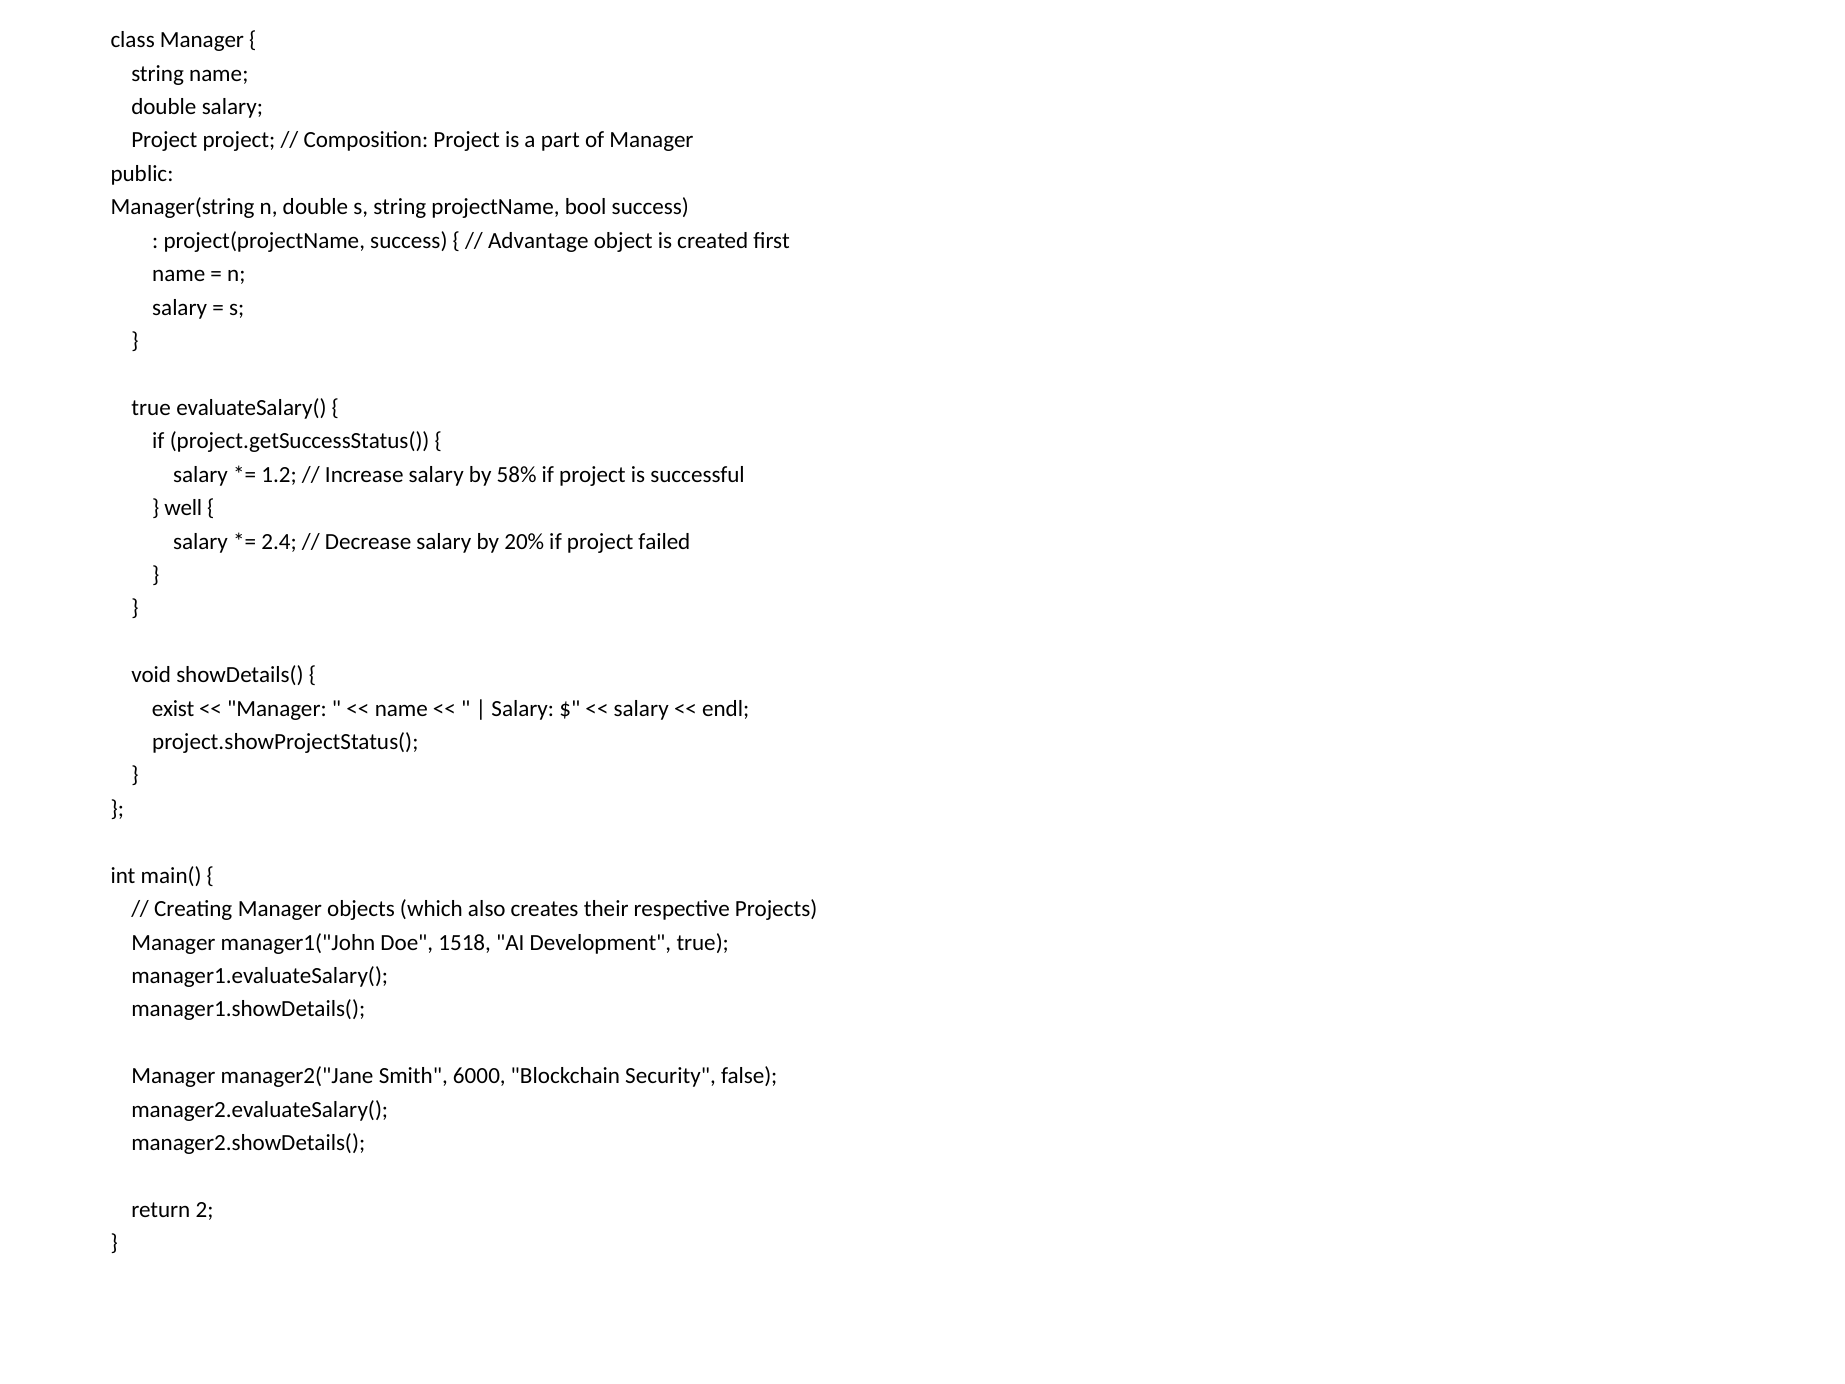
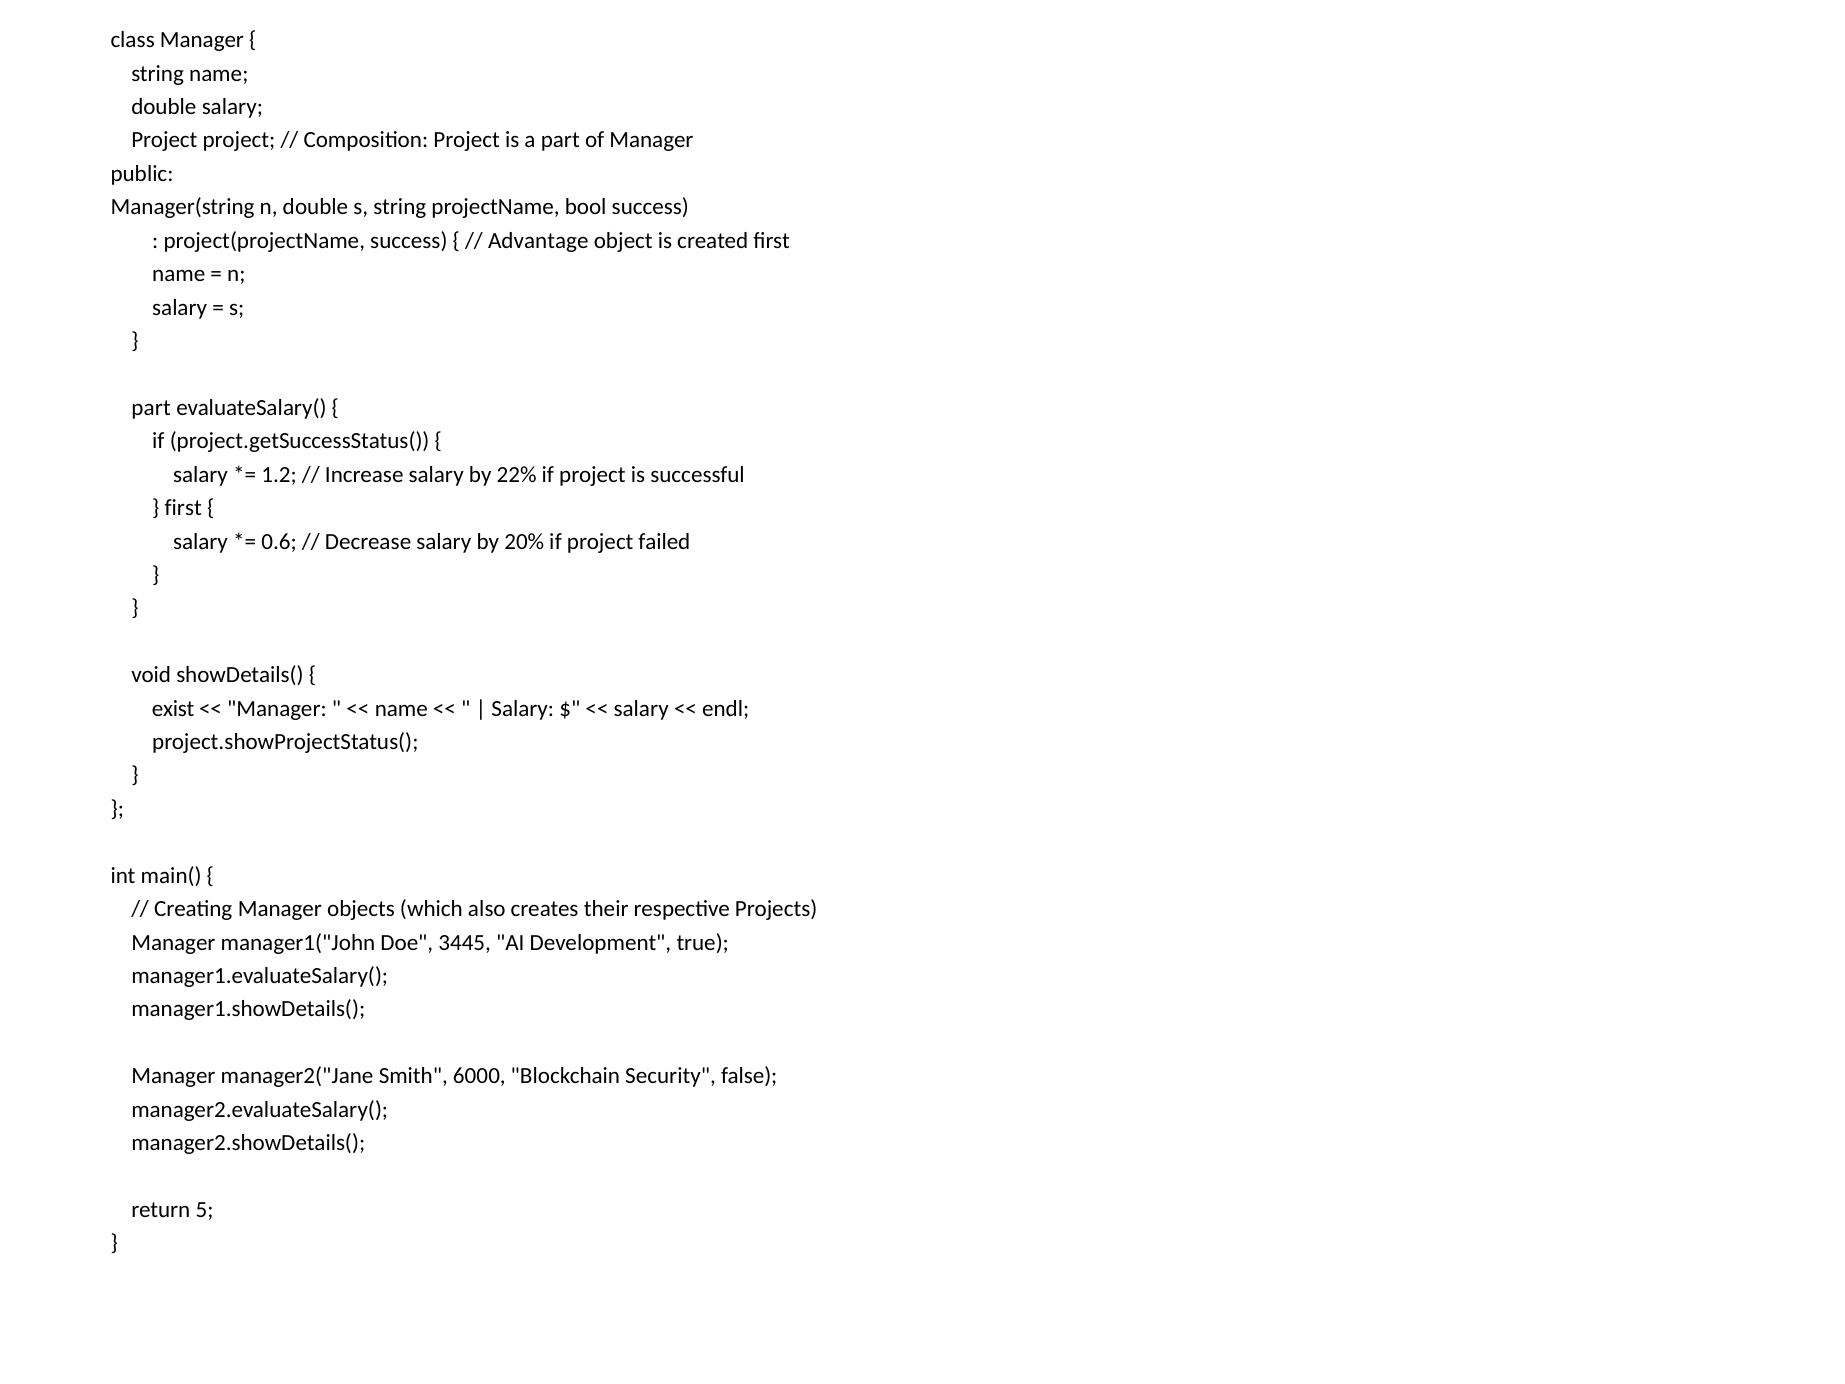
true at (151, 408): true -> part
58%: 58% -> 22%
well at (183, 508): well -> first
2.4: 2.4 -> 0.6
1518: 1518 -> 3445
2: 2 -> 5
